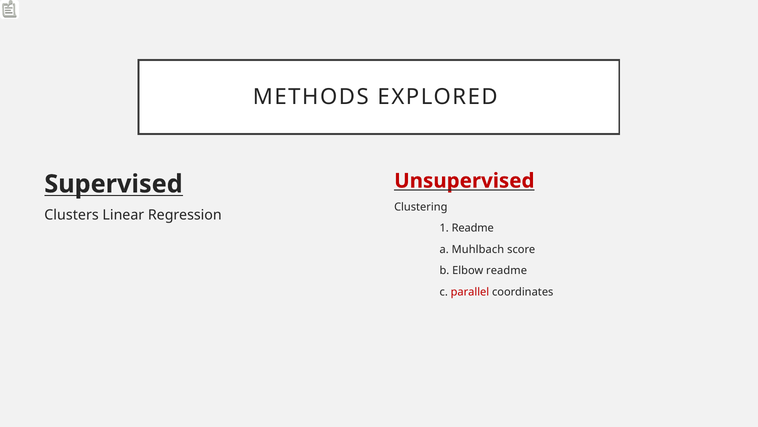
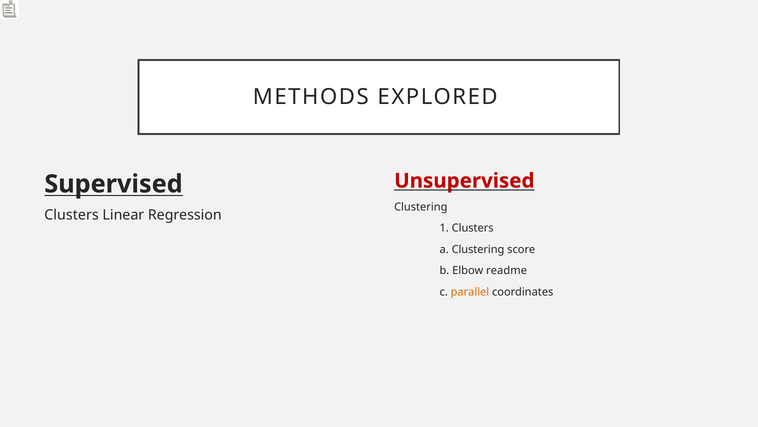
1 Readme: Readme -> Clusters
a Muhlbach: Muhlbach -> Clustering
parallel colour: red -> orange
